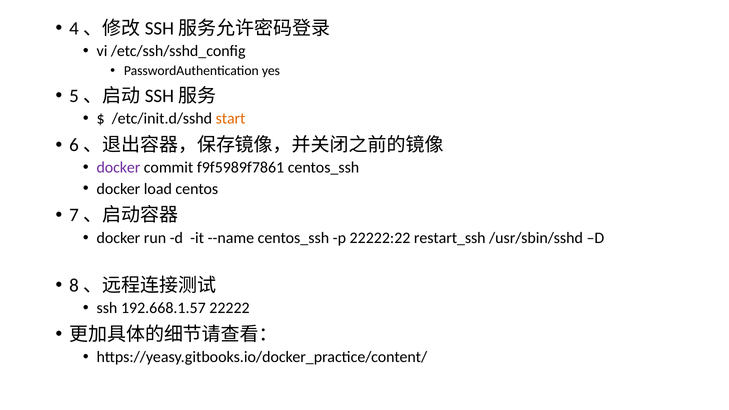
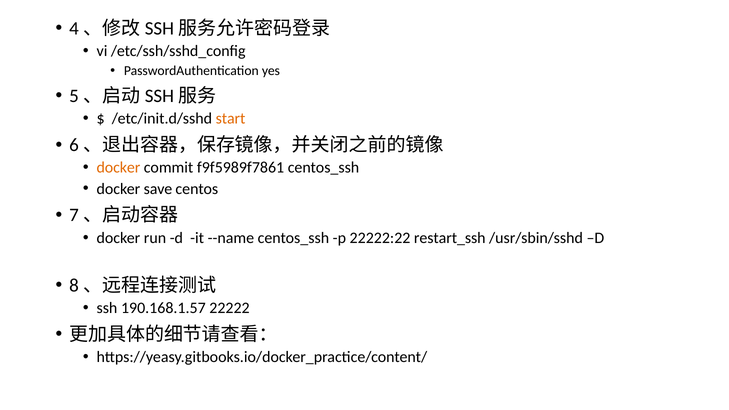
docker at (118, 168) colour: purple -> orange
load: load -> save
192.668.1.57: 192.668.1.57 -> 190.168.1.57
